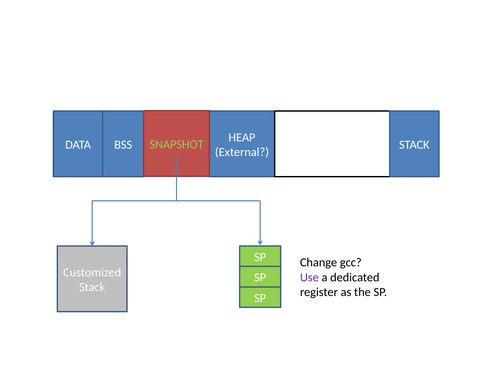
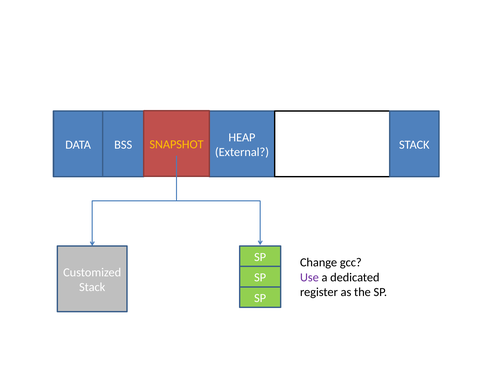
SNAPSHOT colour: light green -> yellow
